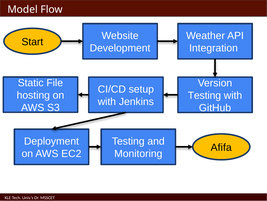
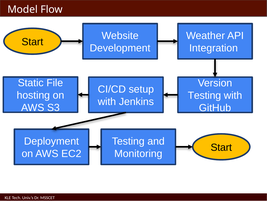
Afifa at (221, 147): Afifa -> Start
